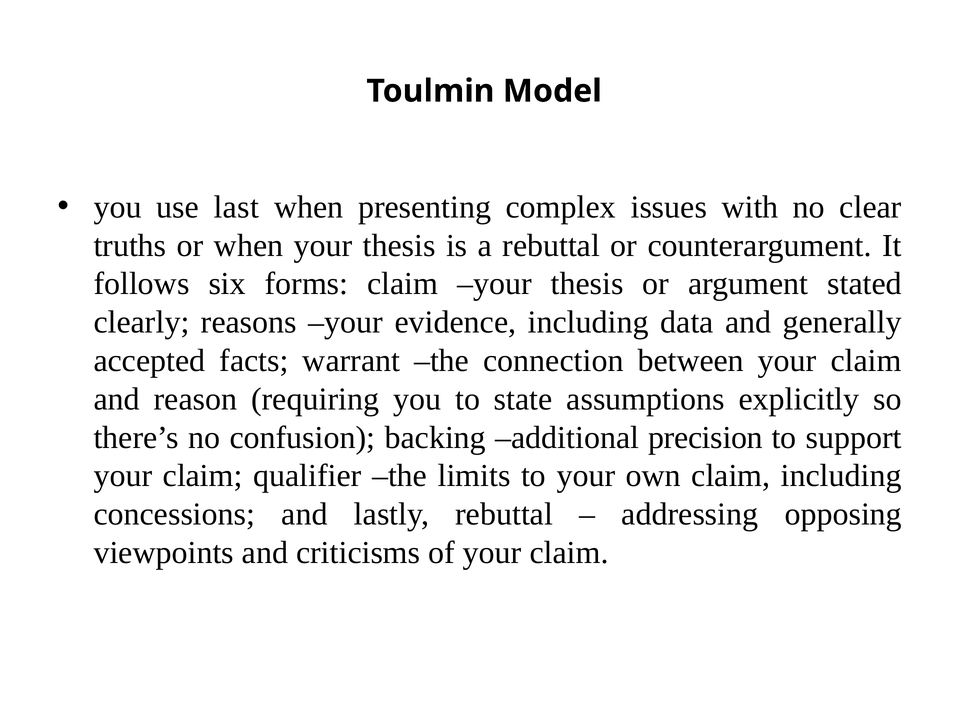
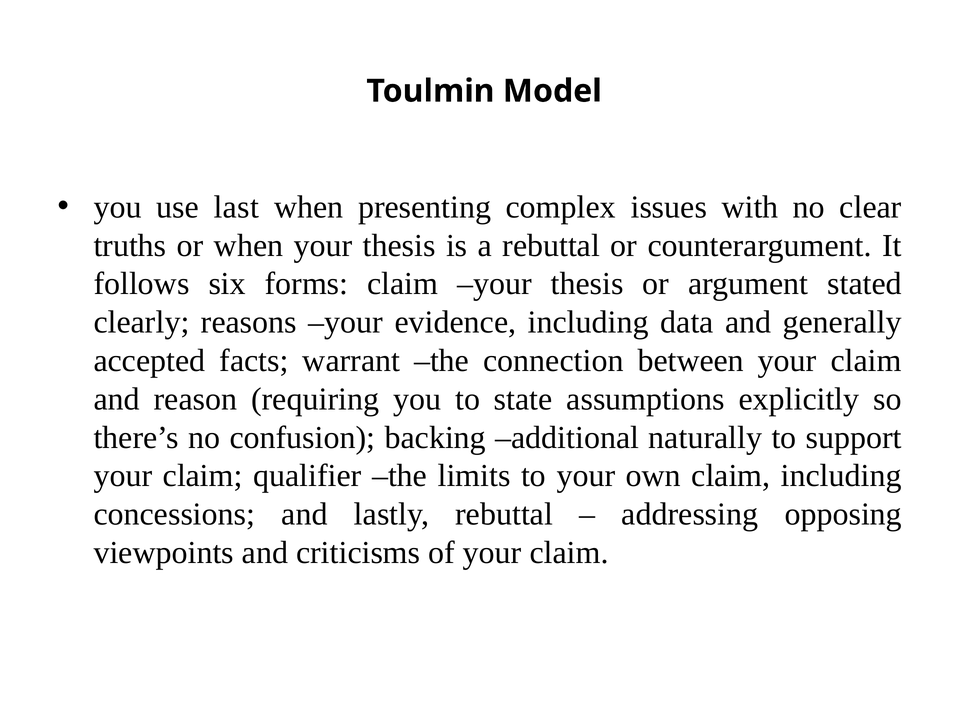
precision: precision -> naturally
